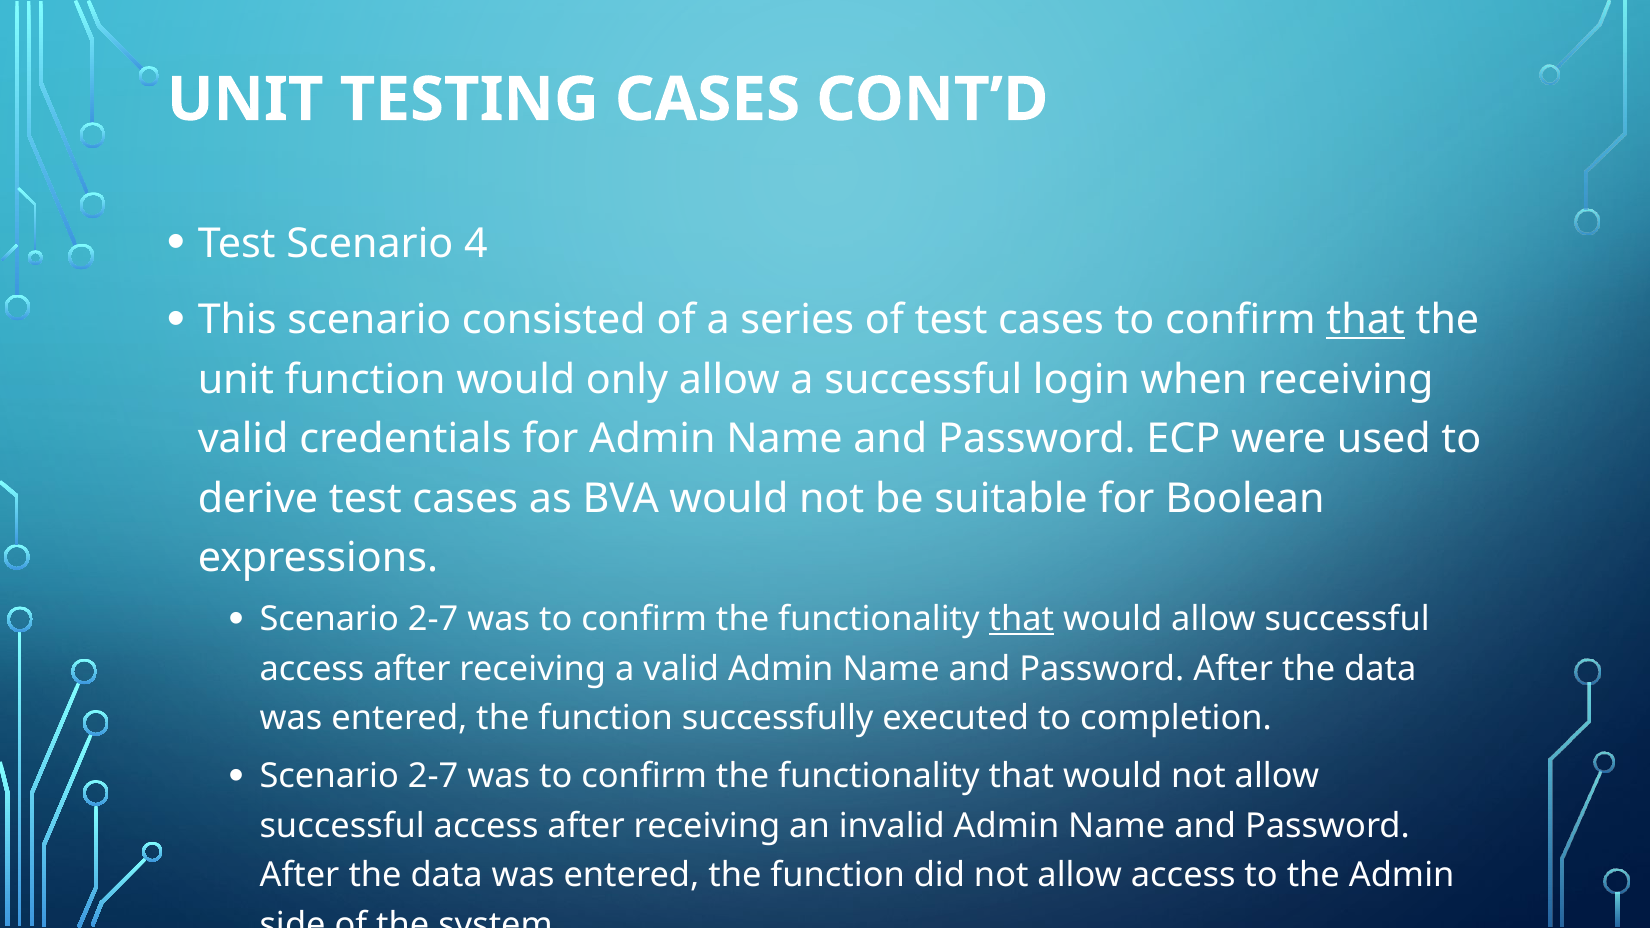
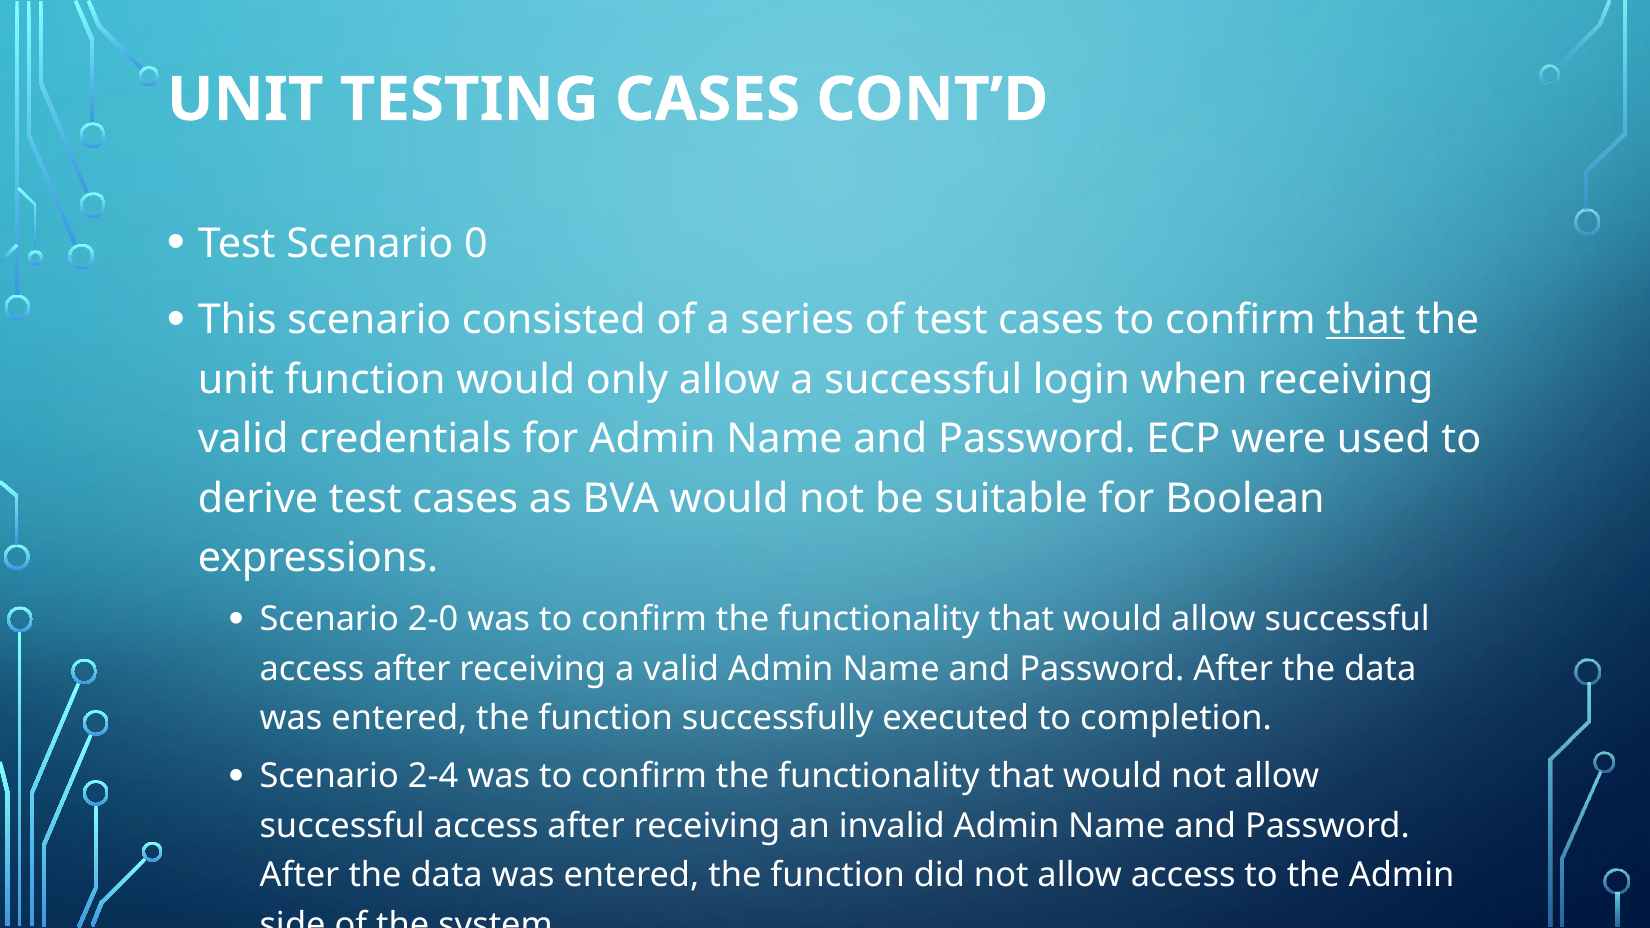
4: 4 -> 0
2-7 at (433, 620): 2-7 -> 2-0
that at (1021, 620) underline: present -> none
2-7 at (433, 777): 2-7 -> 2-4
